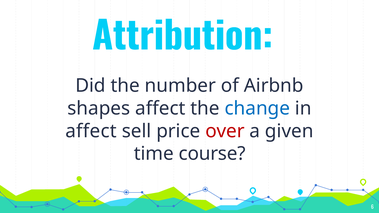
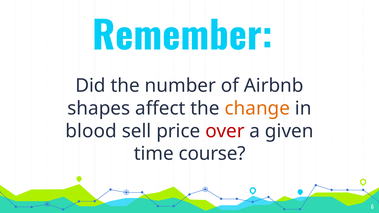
Attribution: Attribution -> Remember
change colour: blue -> orange
affect at (91, 131): affect -> blood
